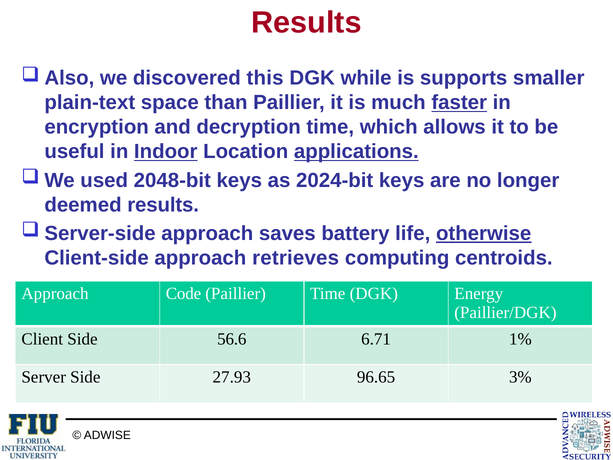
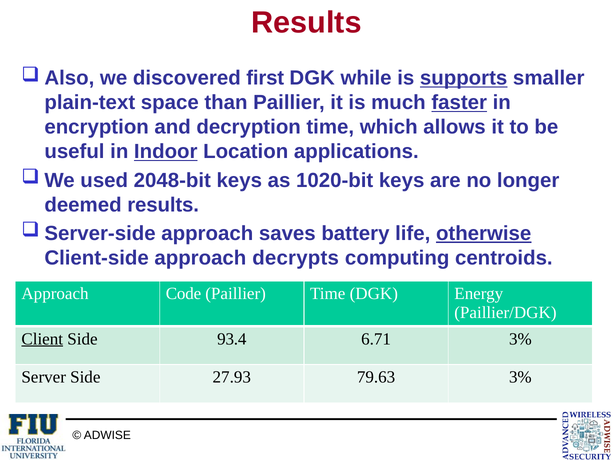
this: this -> first
supports underline: none -> present
applications underline: present -> none
2024-bit: 2024-bit -> 1020-bit
retrieves: retrieves -> decrypts
Client underline: none -> present
56.6: 56.6 -> 93.4
6.71 1%: 1% -> 3%
96.65: 96.65 -> 79.63
